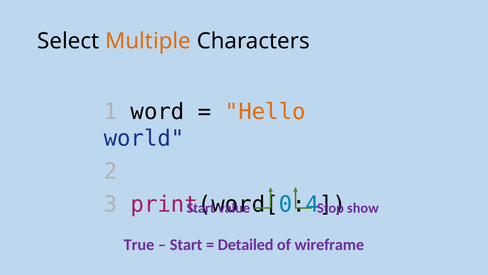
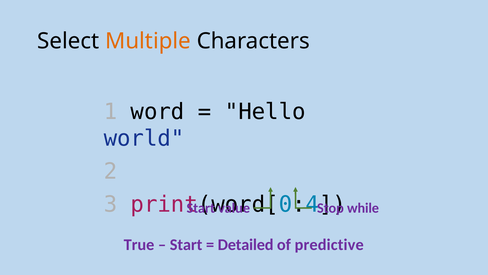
Hello colour: orange -> black
show: show -> while
wireframe: wireframe -> predictive
